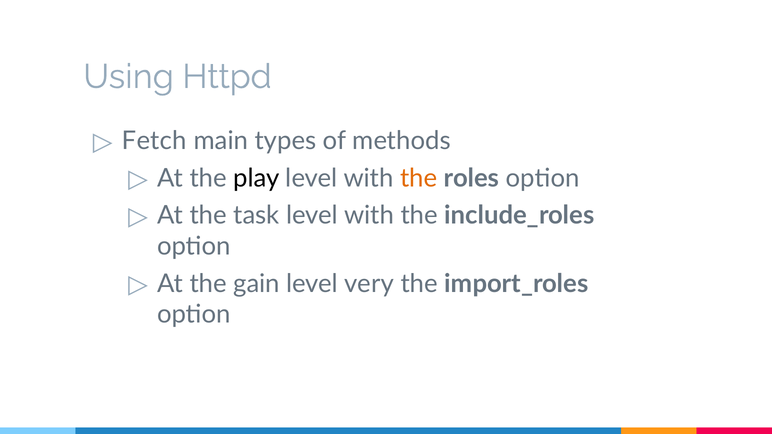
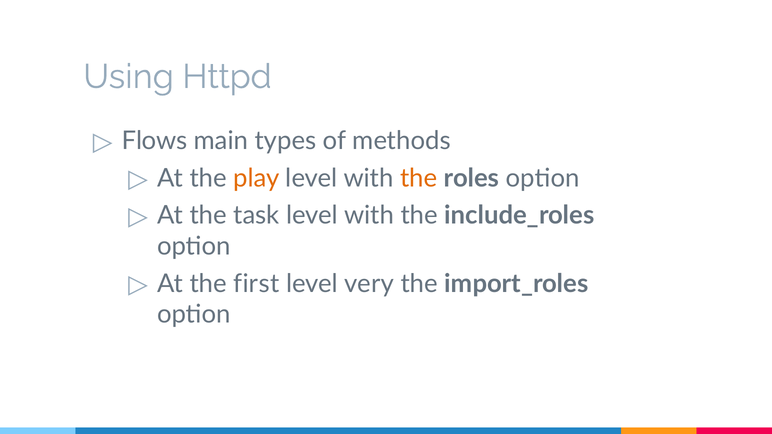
Fetch: Fetch -> Flows
play colour: black -> orange
gain: gain -> first
